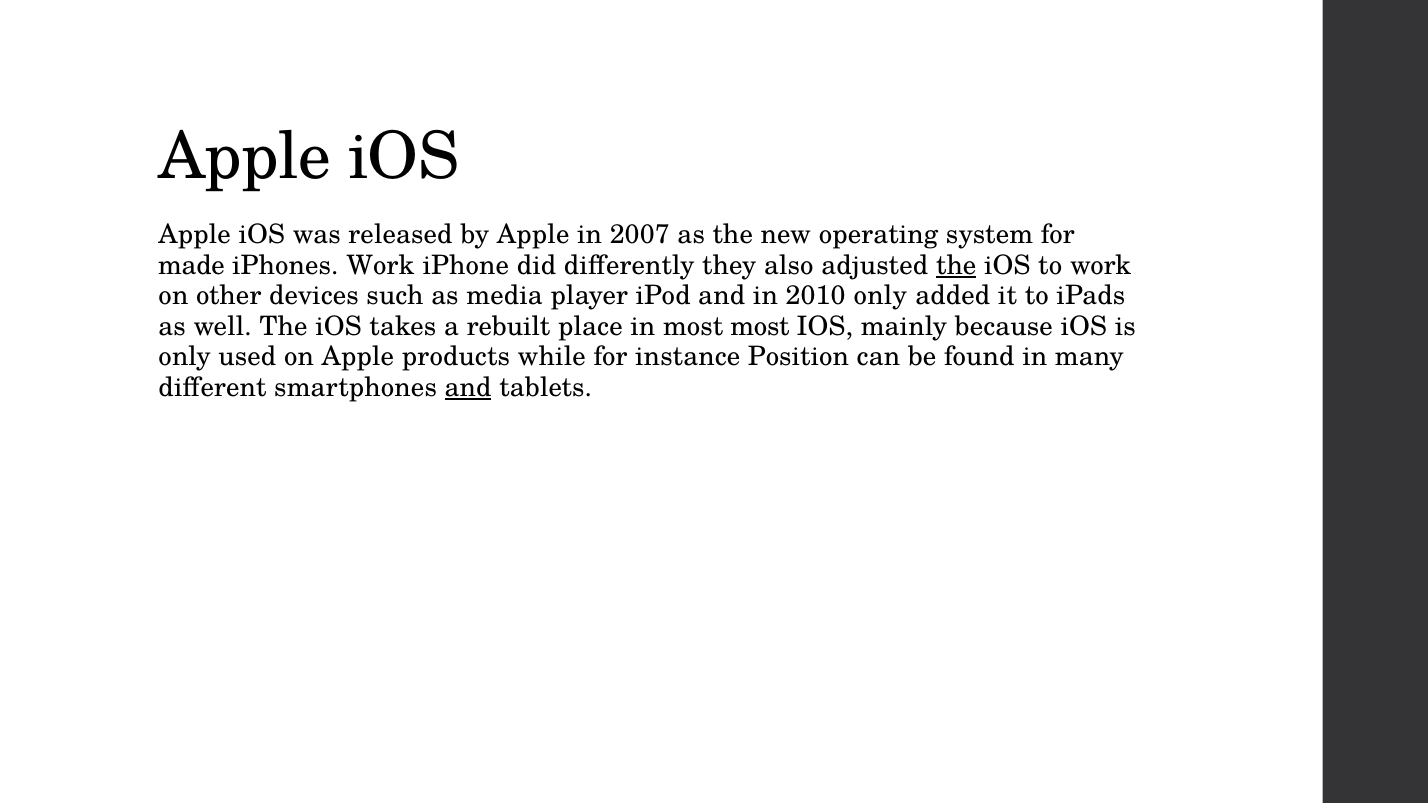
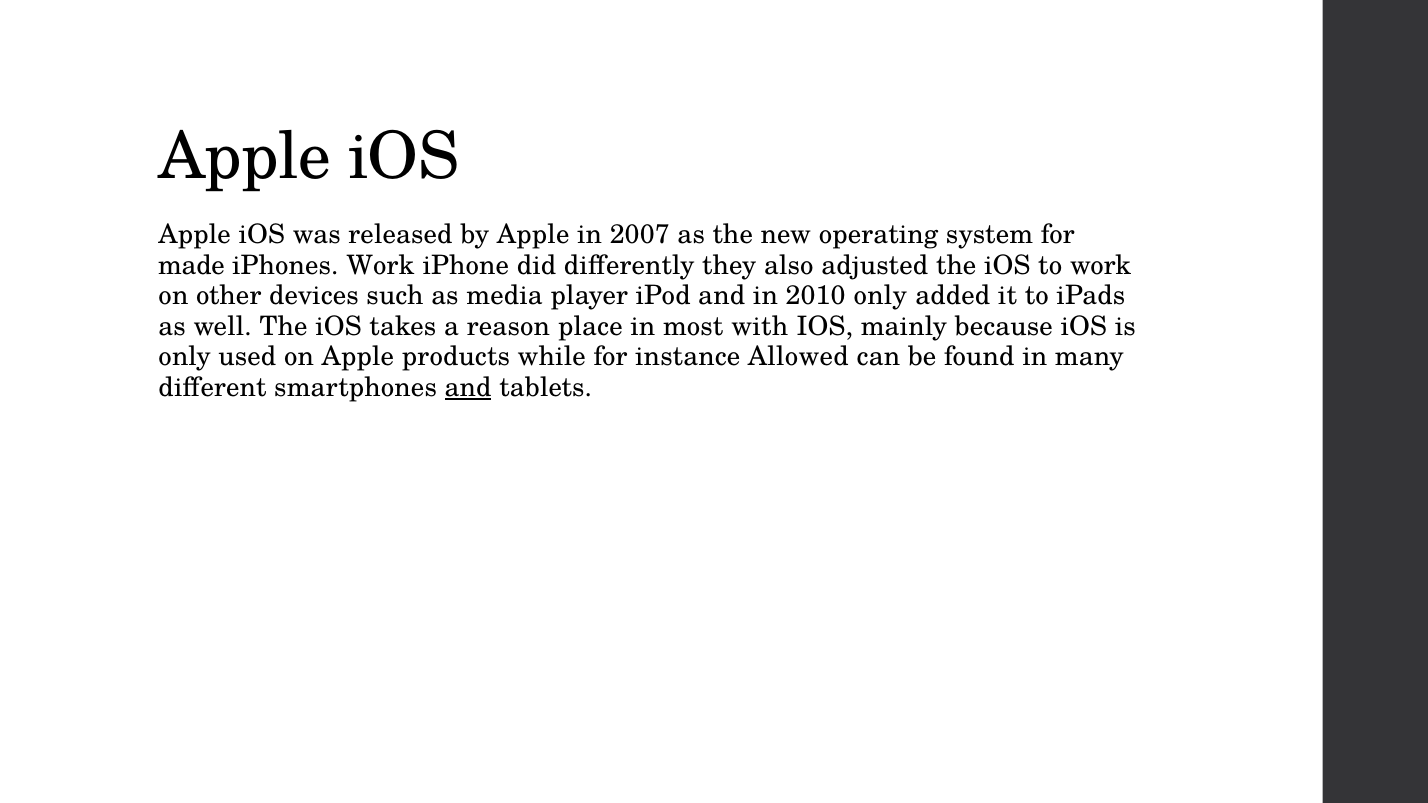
the at (956, 266) underline: present -> none
rebuilt: rebuilt -> reason
most most: most -> with
Position: Position -> Allowed
